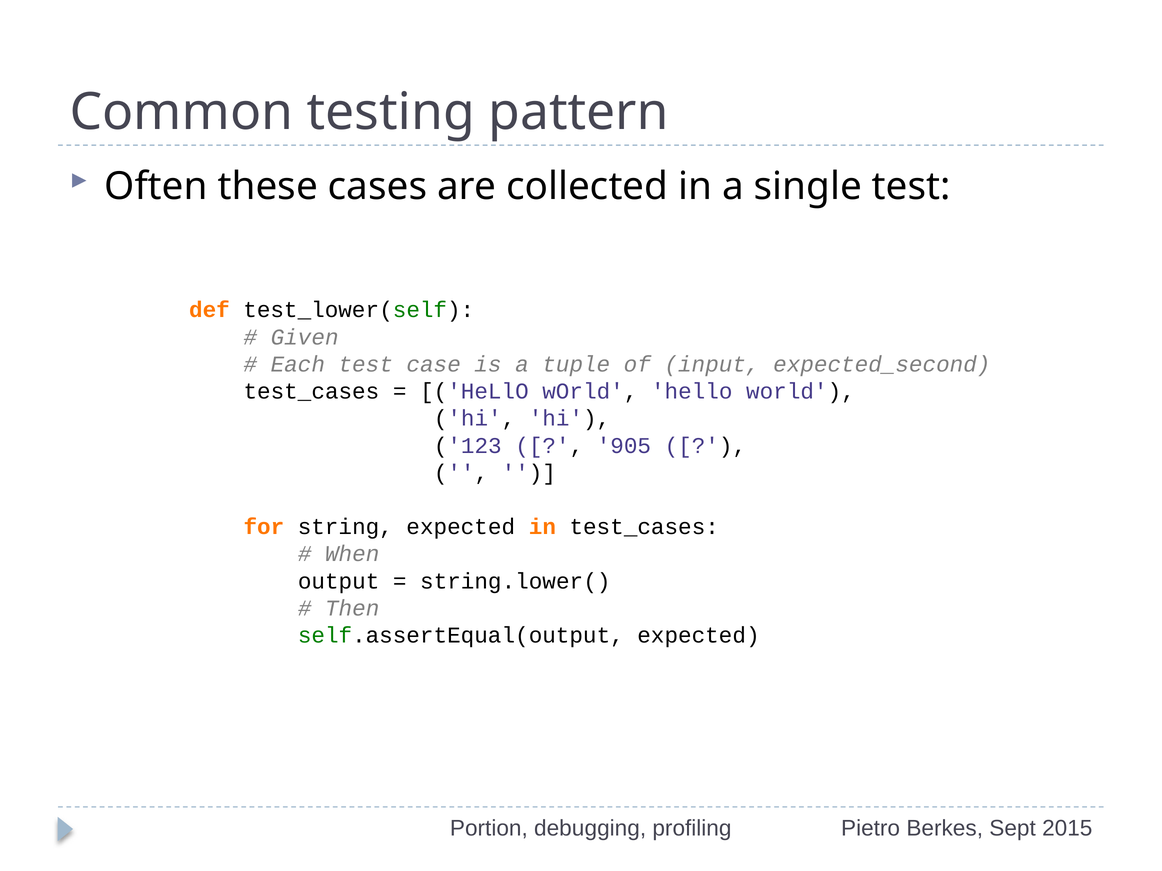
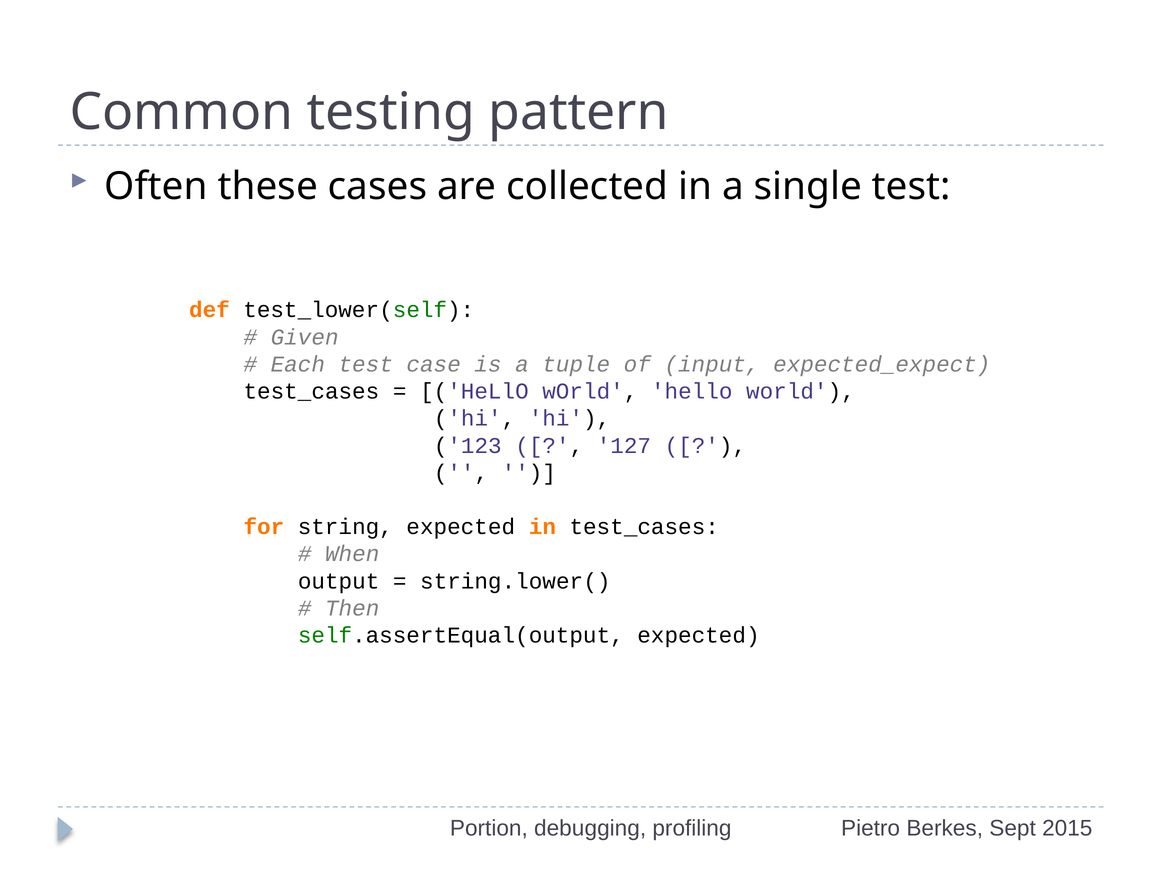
expected_second: expected_second -> expected_expect
905: 905 -> 127
